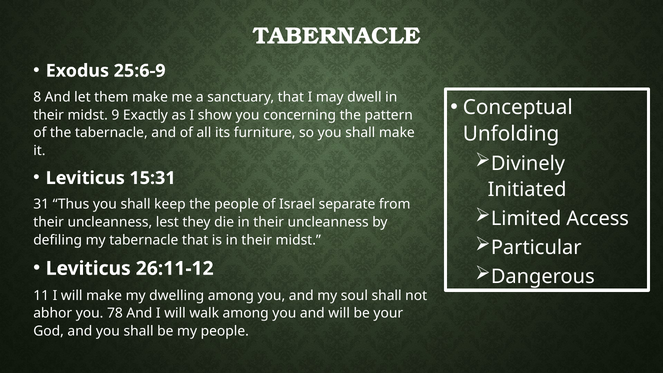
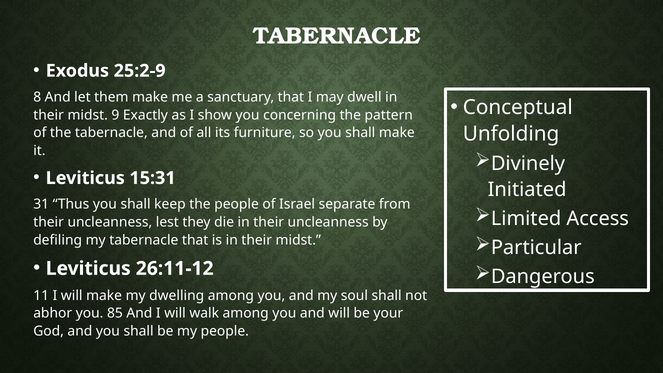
25:6-9: 25:6-9 -> 25:2-9
78: 78 -> 85
